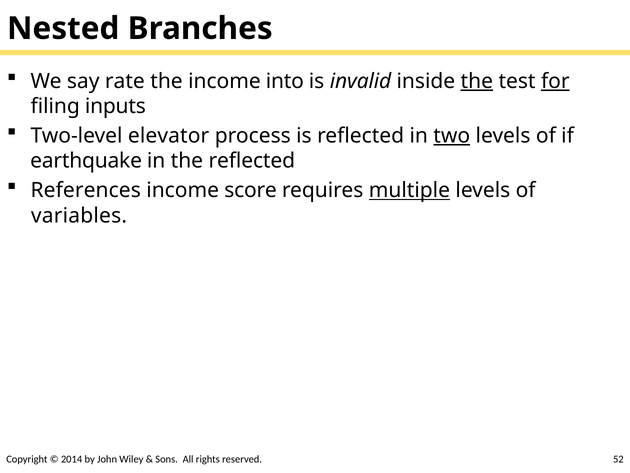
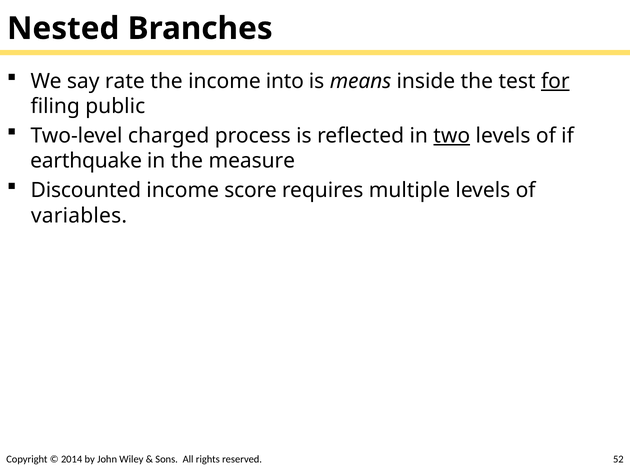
invalid: invalid -> means
the at (477, 81) underline: present -> none
inputs: inputs -> public
elevator: elevator -> charged
the reflected: reflected -> measure
References: References -> Discounted
multiple underline: present -> none
